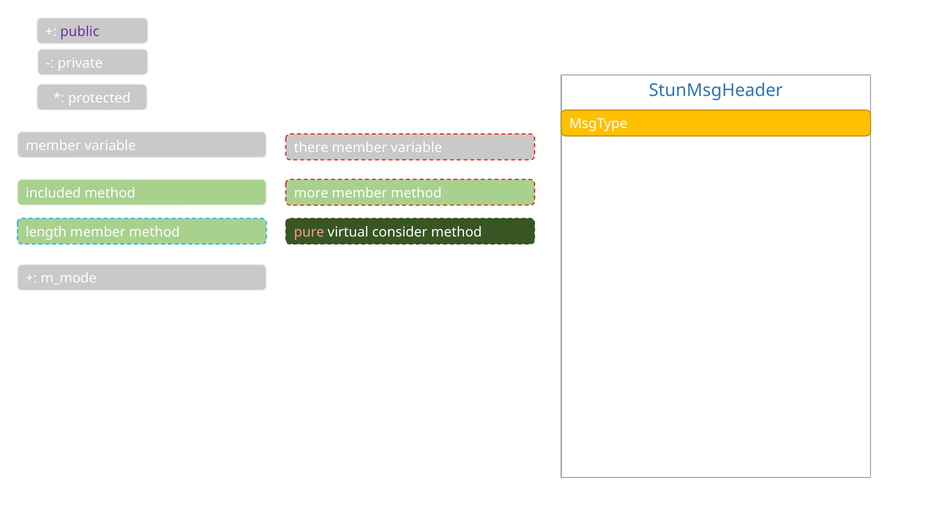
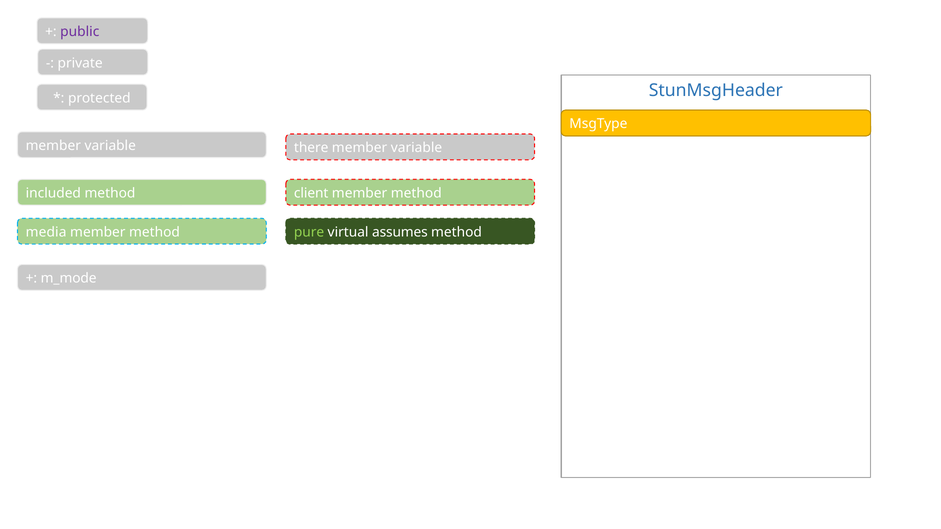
more: more -> client
length: length -> media
pure colour: pink -> light green
consider: consider -> assumes
